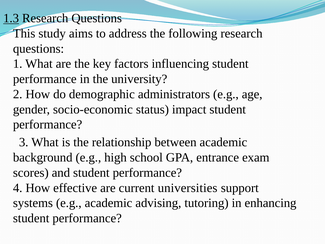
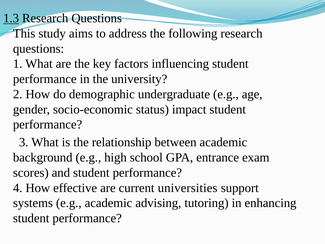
administrators: administrators -> undergraduate
